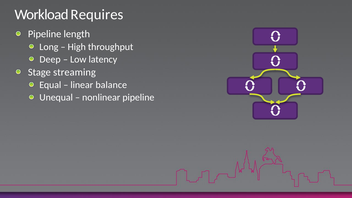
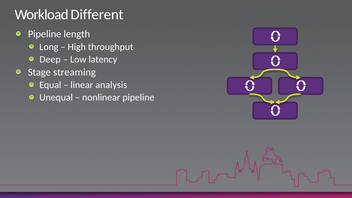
Requires: Requires -> Different
balance: balance -> analysis
